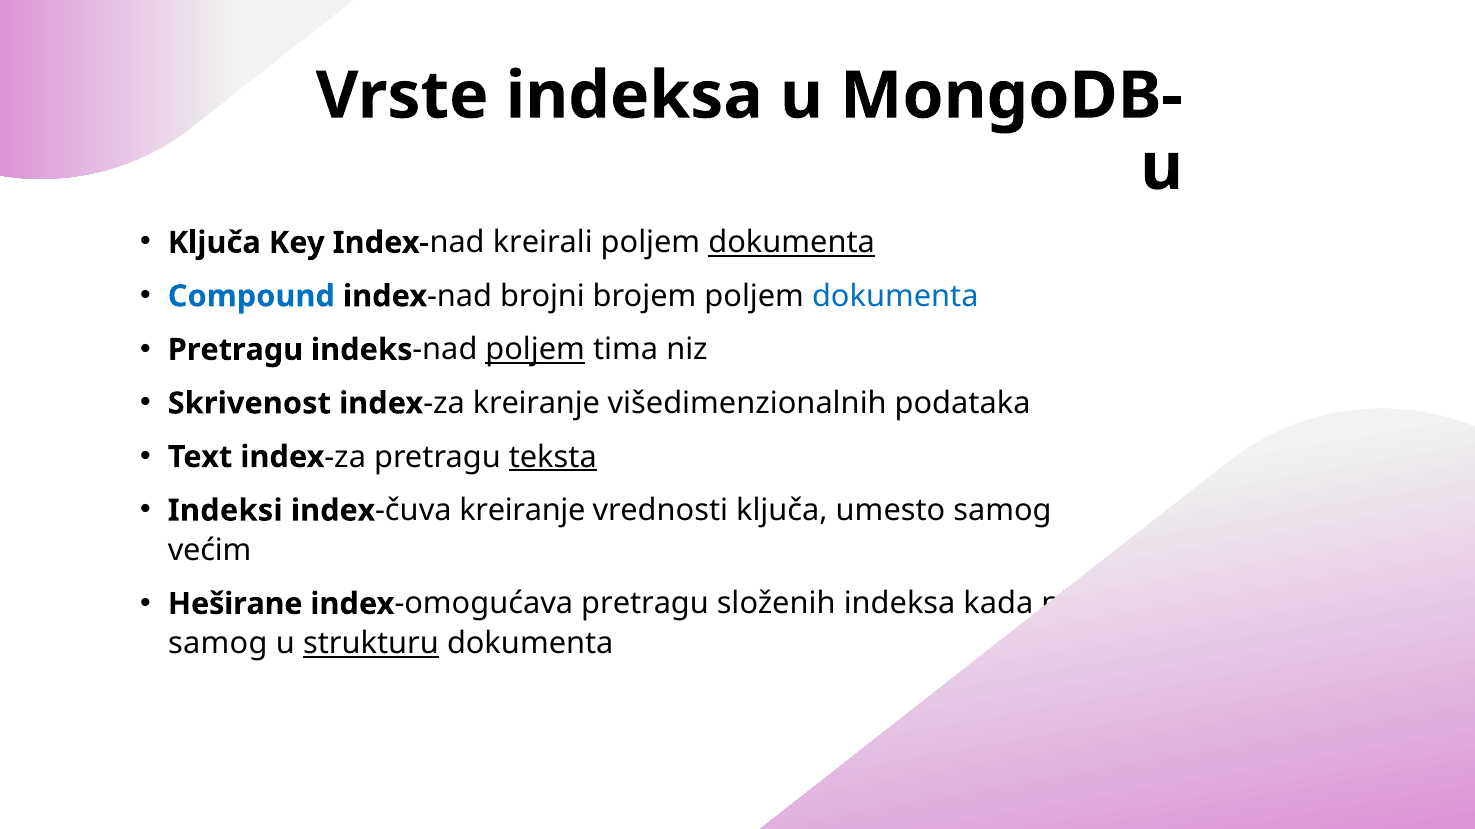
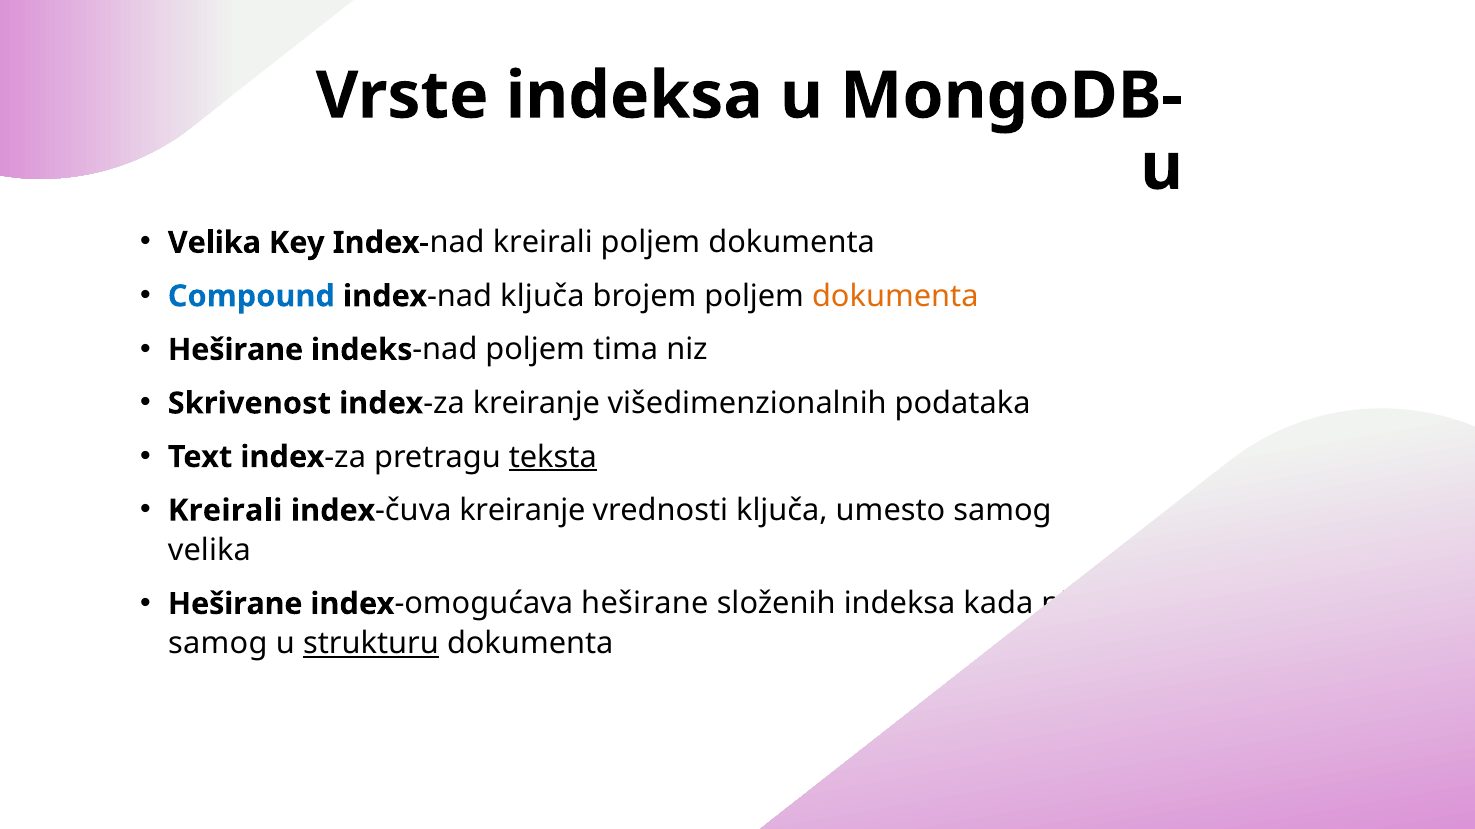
Ključa at (214, 243): Ključa -> Velika
dokumenta at (792, 243) underline: present -> none
brojni at (542, 296): brojni -> ključa
dokumenta at (895, 296) colour: blue -> orange
Pretragu at (235, 350): Pretragu -> Heširane
poljem at (535, 350) underline: present -> none
Indeksi at (225, 511): Indeksi -> Kreirali
većim at (210, 551): većim -> velika
pretragu at (645, 604): pretragu -> heširane
